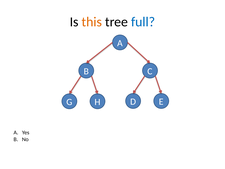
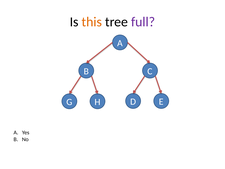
full colour: blue -> purple
